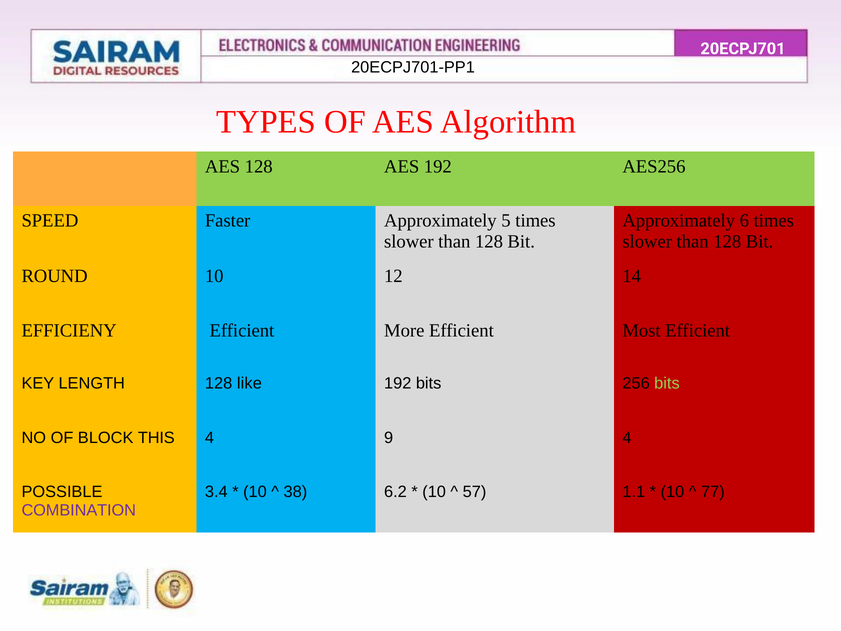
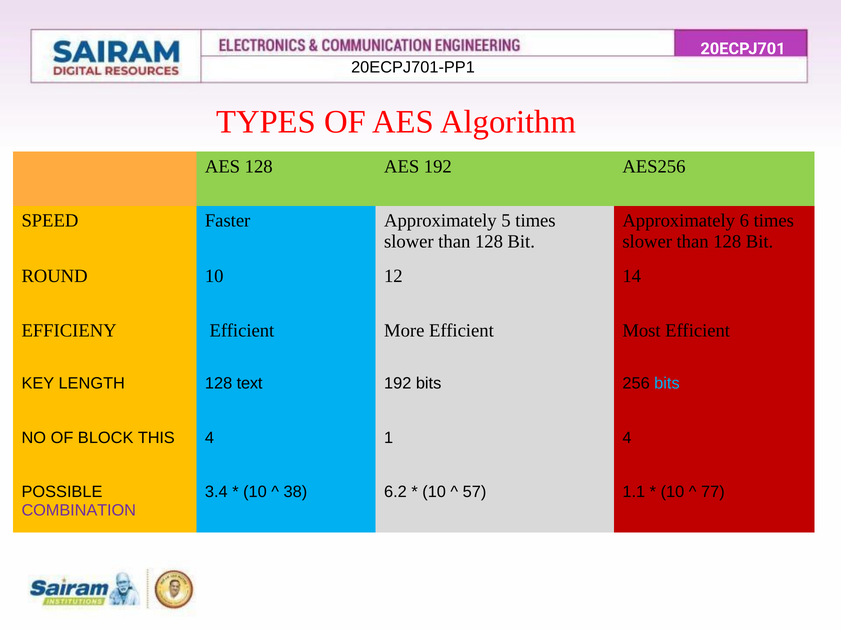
like: like -> text
bits at (667, 383) colour: light green -> light blue
9: 9 -> 1
